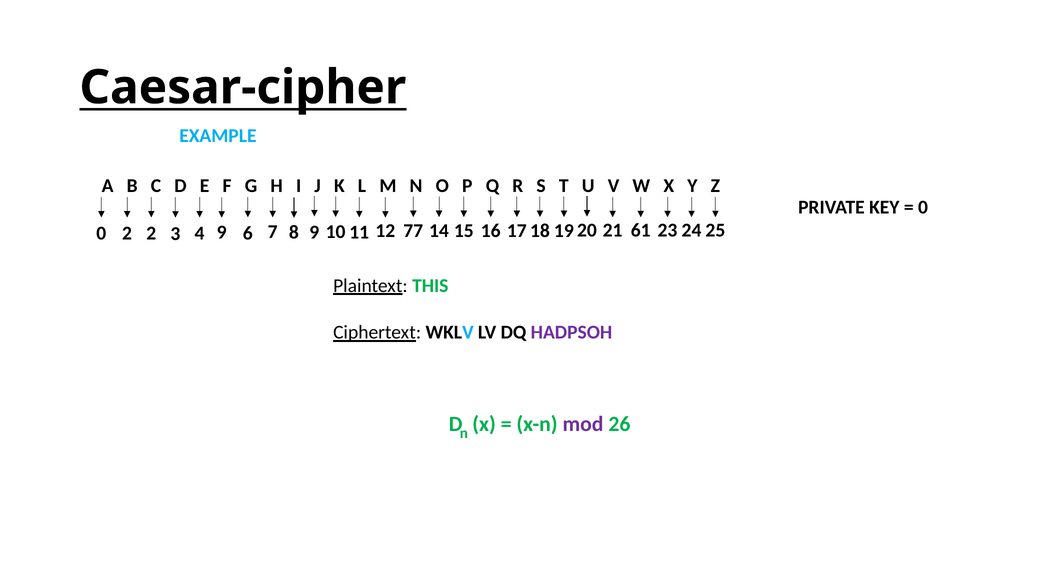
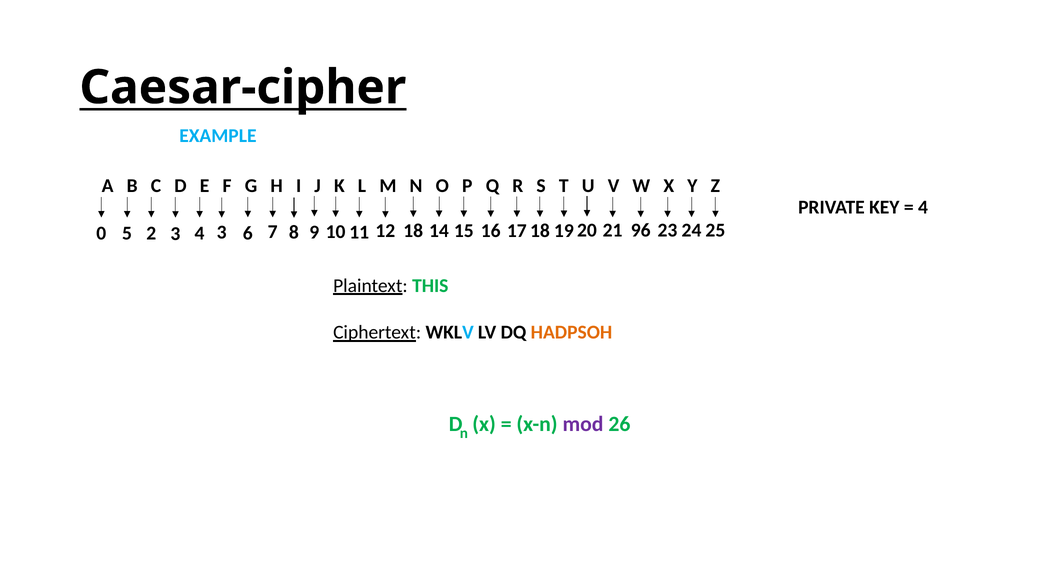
0 at (923, 207): 0 -> 4
0 2: 2 -> 5
4 9: 9 -> 3
77: 77 -> 18
61: 61 -> 96
HADPSOH colour: purple -> orange
